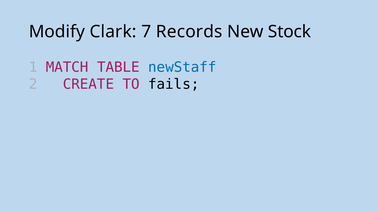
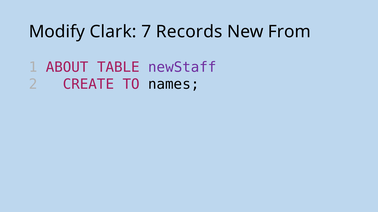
Stock: Stock -> From
MATCH: MATCH -> ABOUT
newStaff colour: blue -> purple
fails: fails -> names
